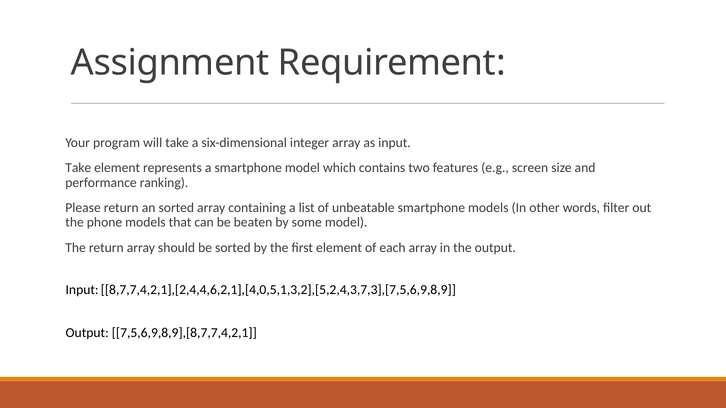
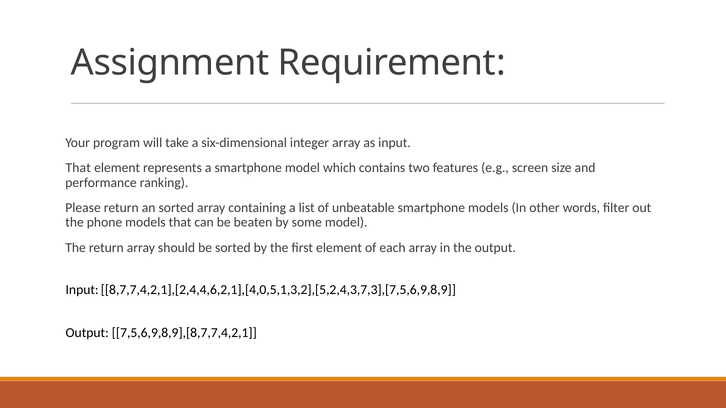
Take at (78, 168): Take -> That
